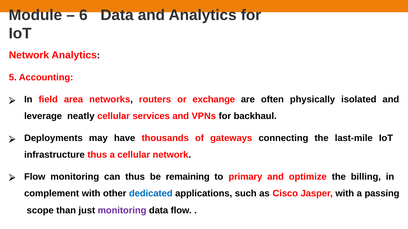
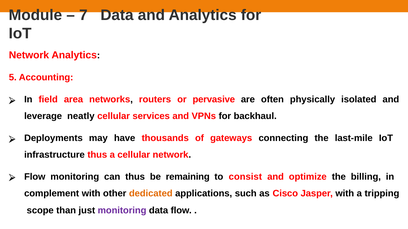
6: 6 -> 7
exchange: exchange -> pervasive
primary: primary -> consist
dedicated colour: blue -> orange
passing: passing -> tripping
